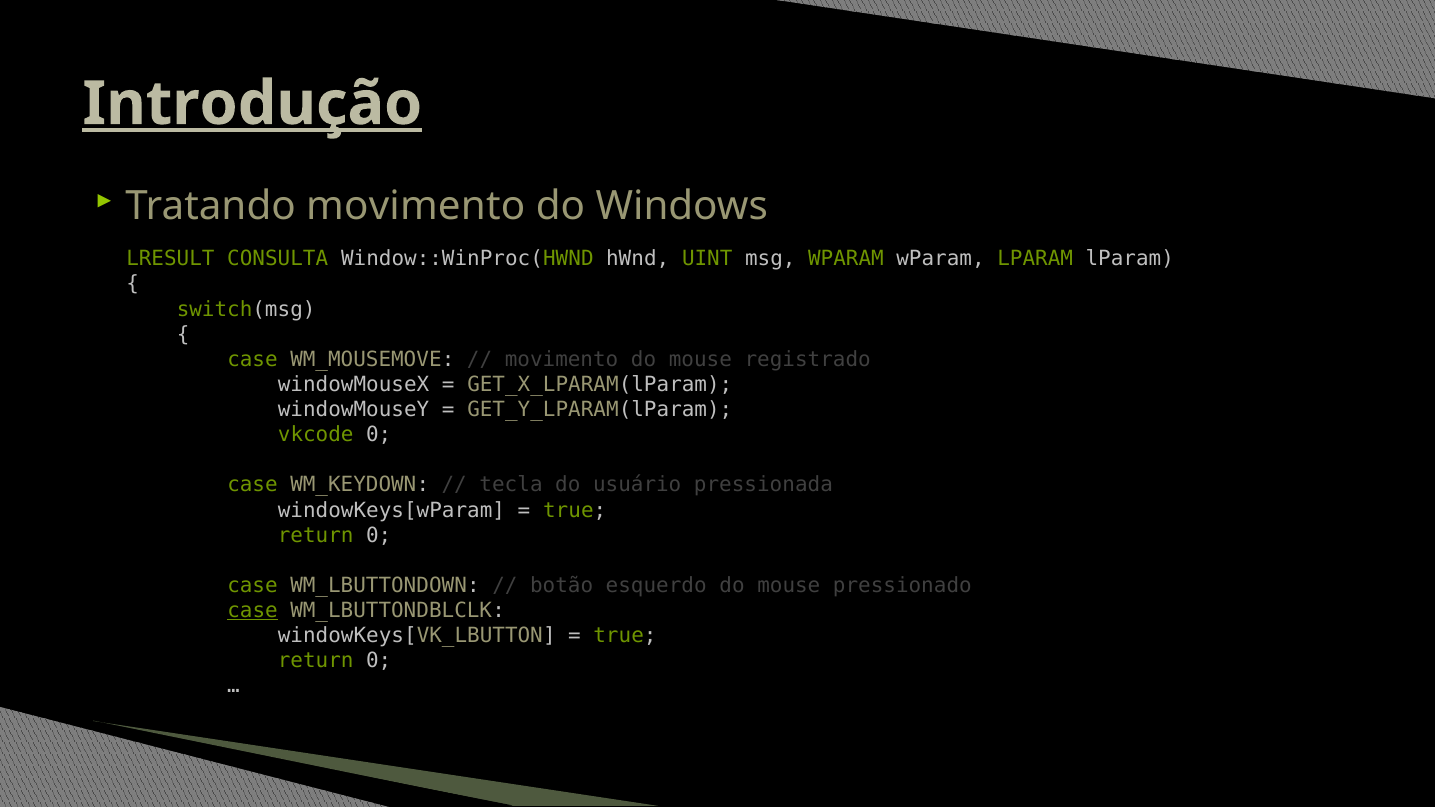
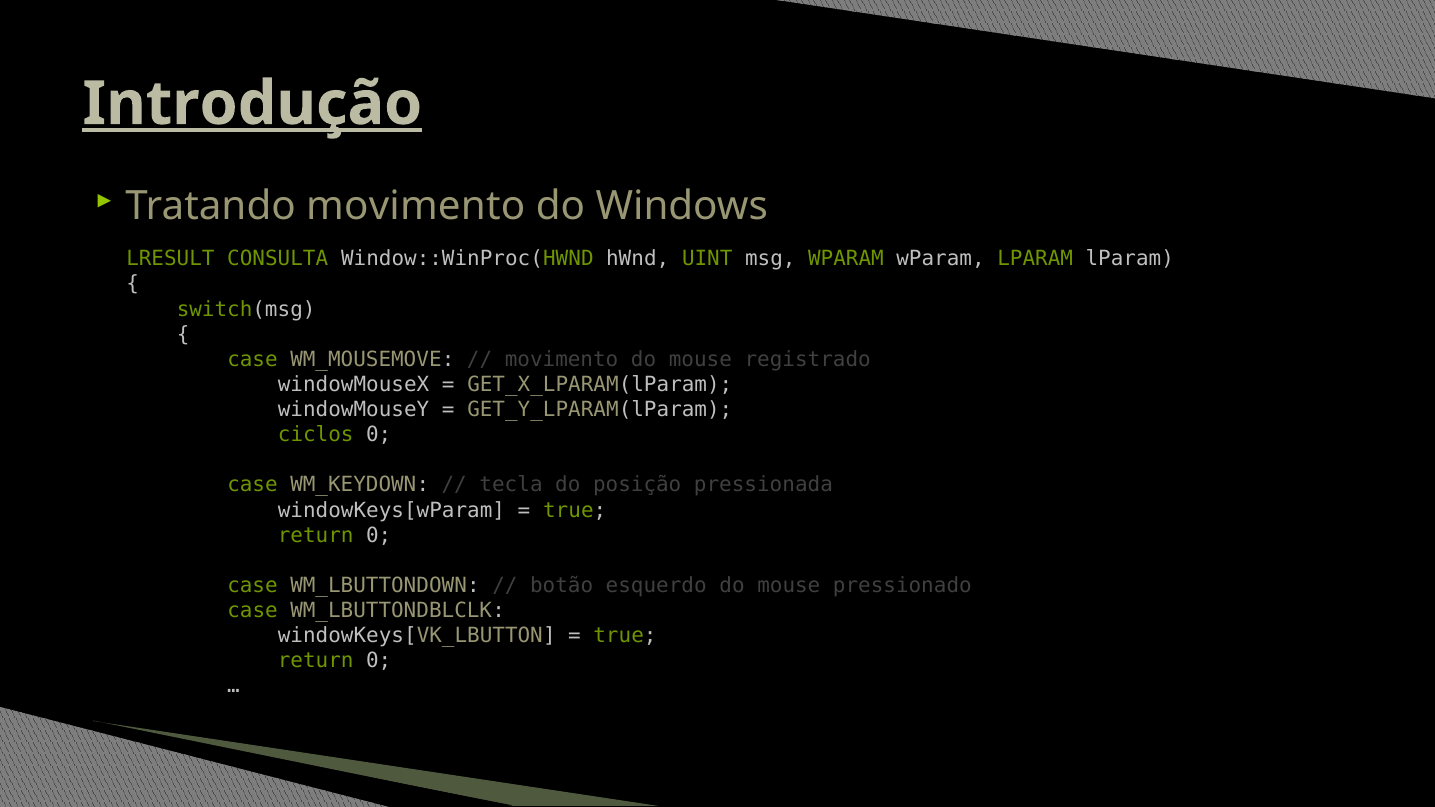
vkcode: vkcode -> ciclos
usuário: usuário -> posição
case at (253, 611) underline: present -> none
